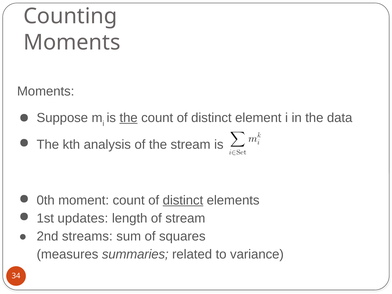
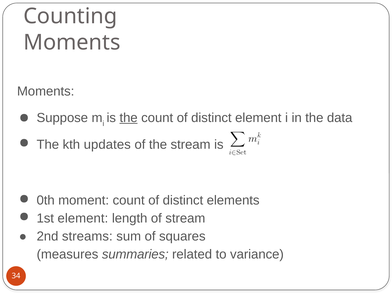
analysis: analysis -> updates
distinct at (183, 200) underline: present -> none
1st updates: updates -> element
